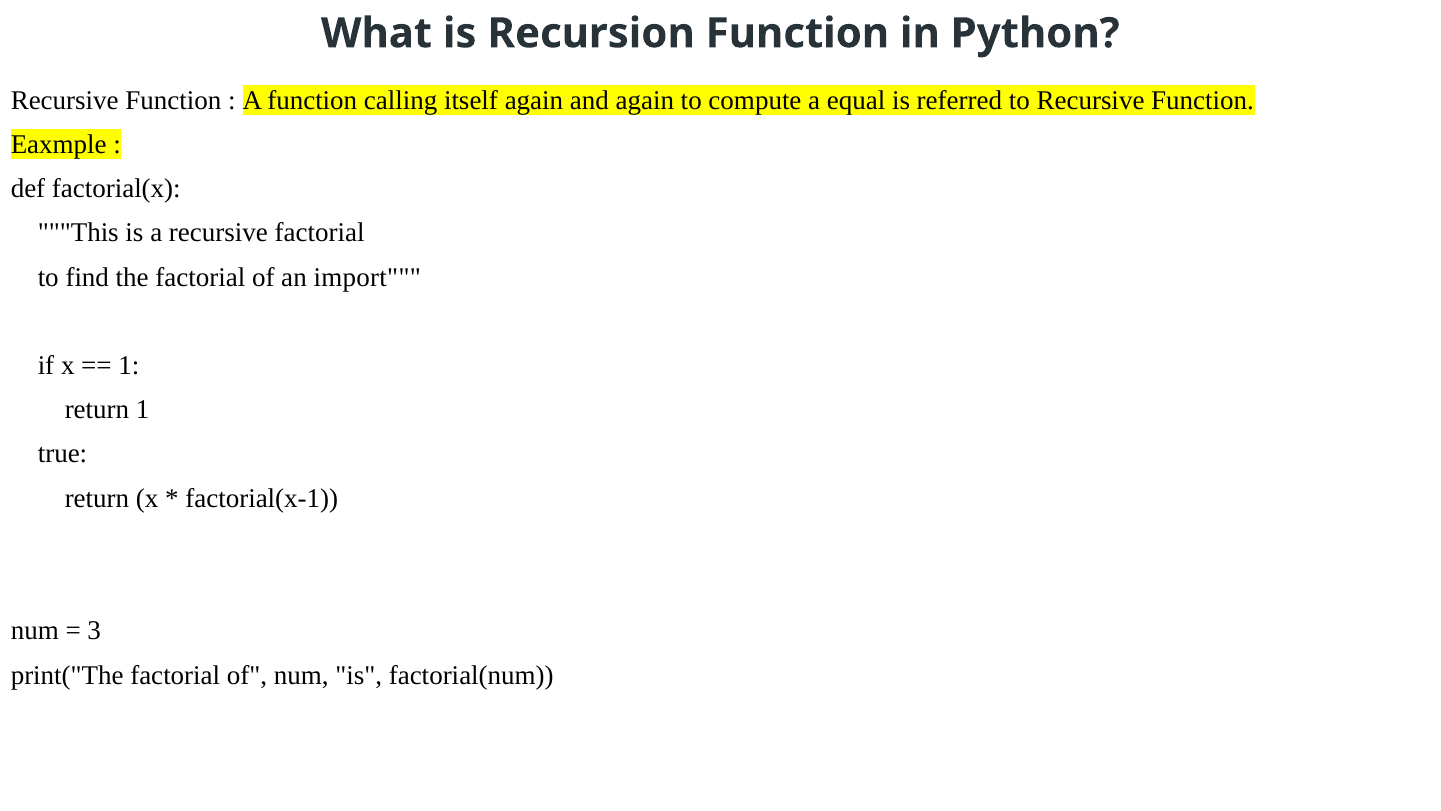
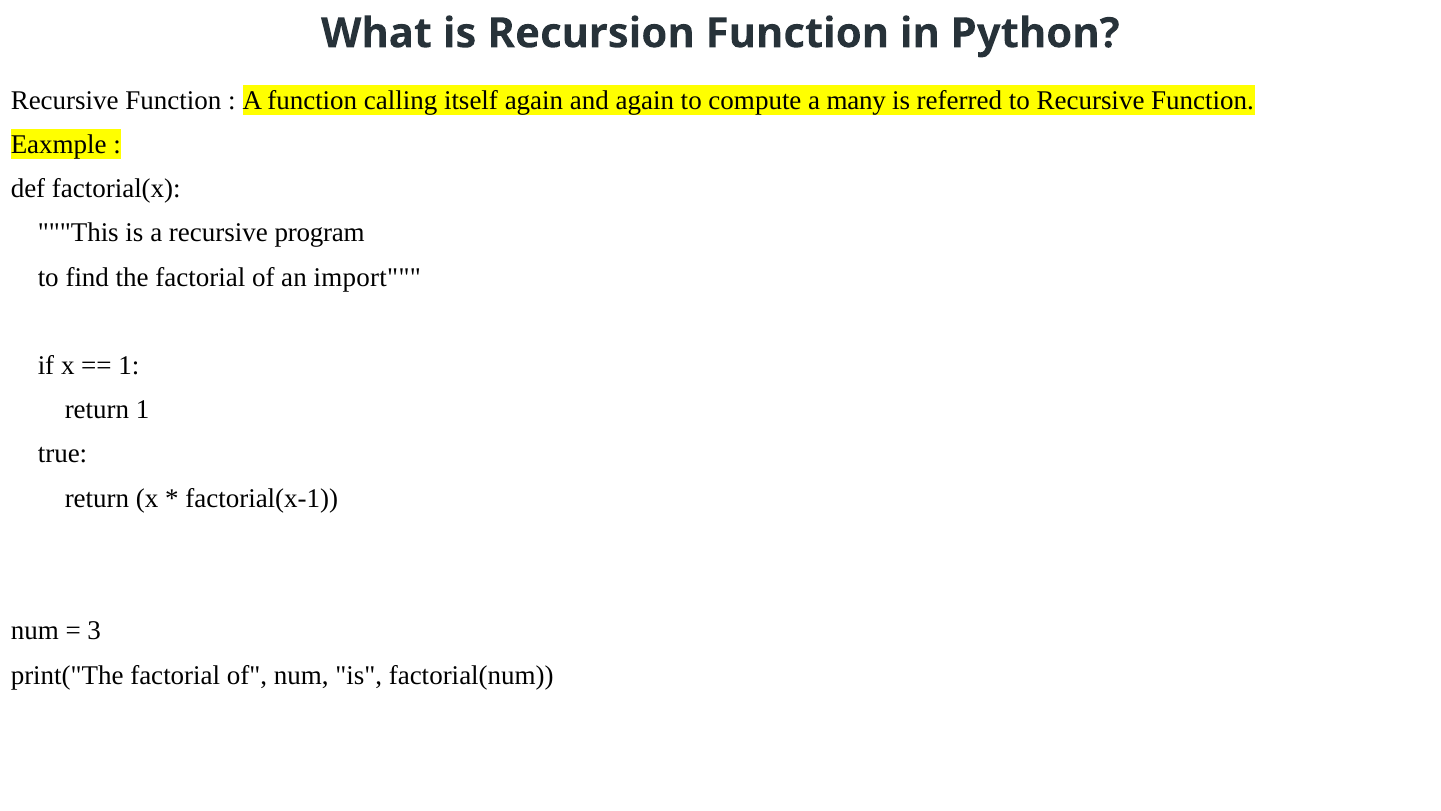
equal: equal -> many
recursive factorial: factorial -> program
